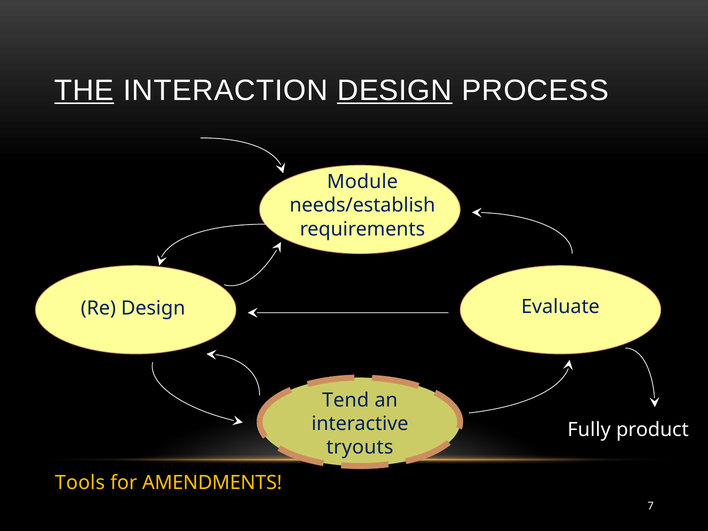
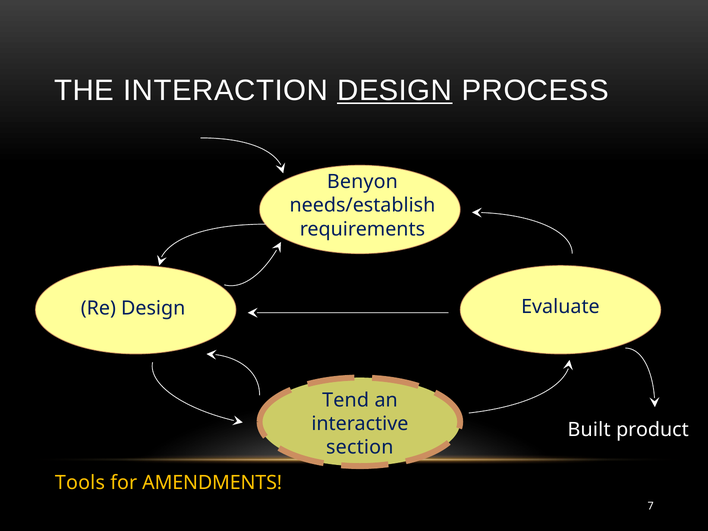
THE underline: present -> none
Module: Module -> Benyon
Fully: Fully -> Built
tryouts: tryouts -> section
